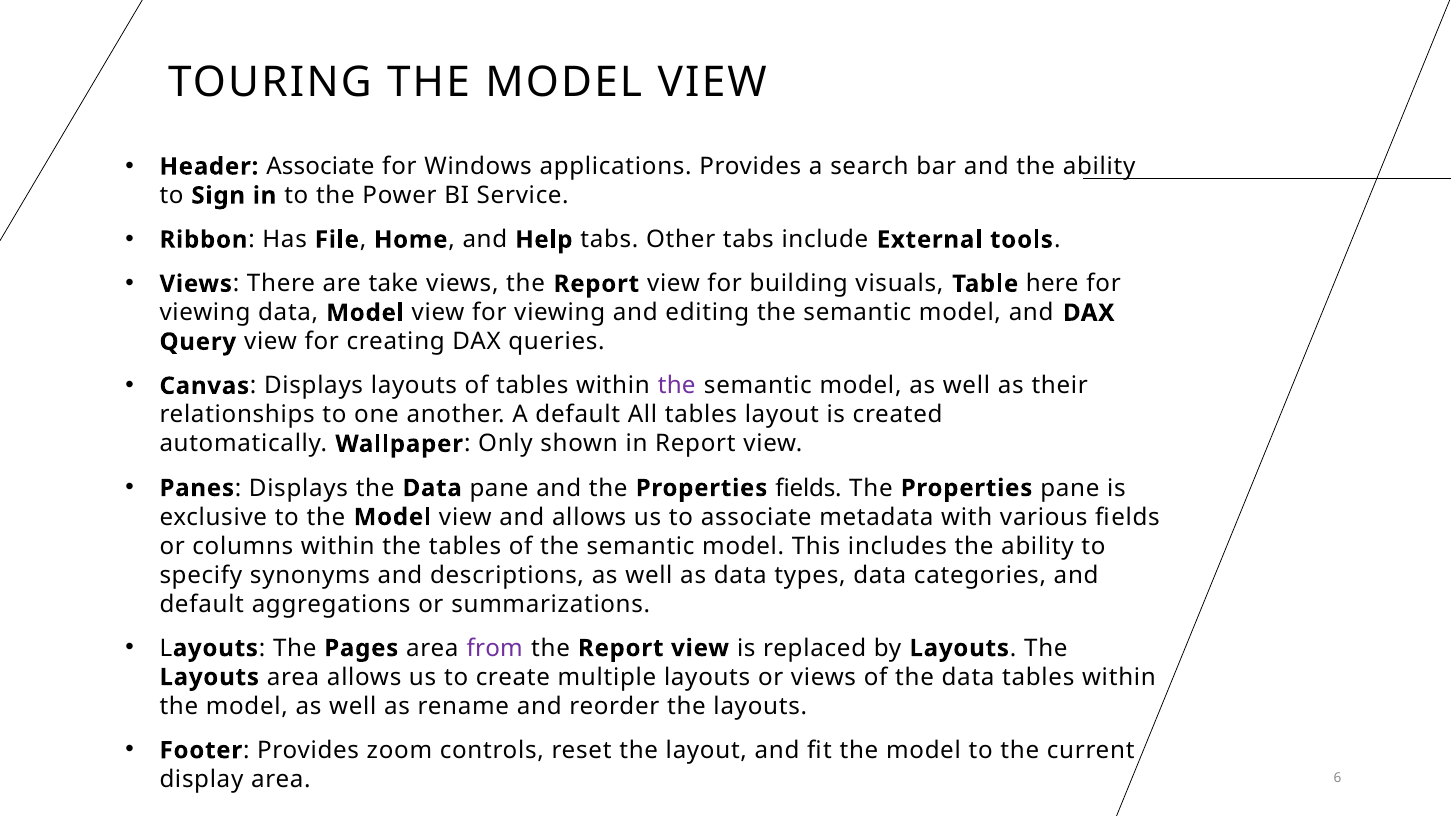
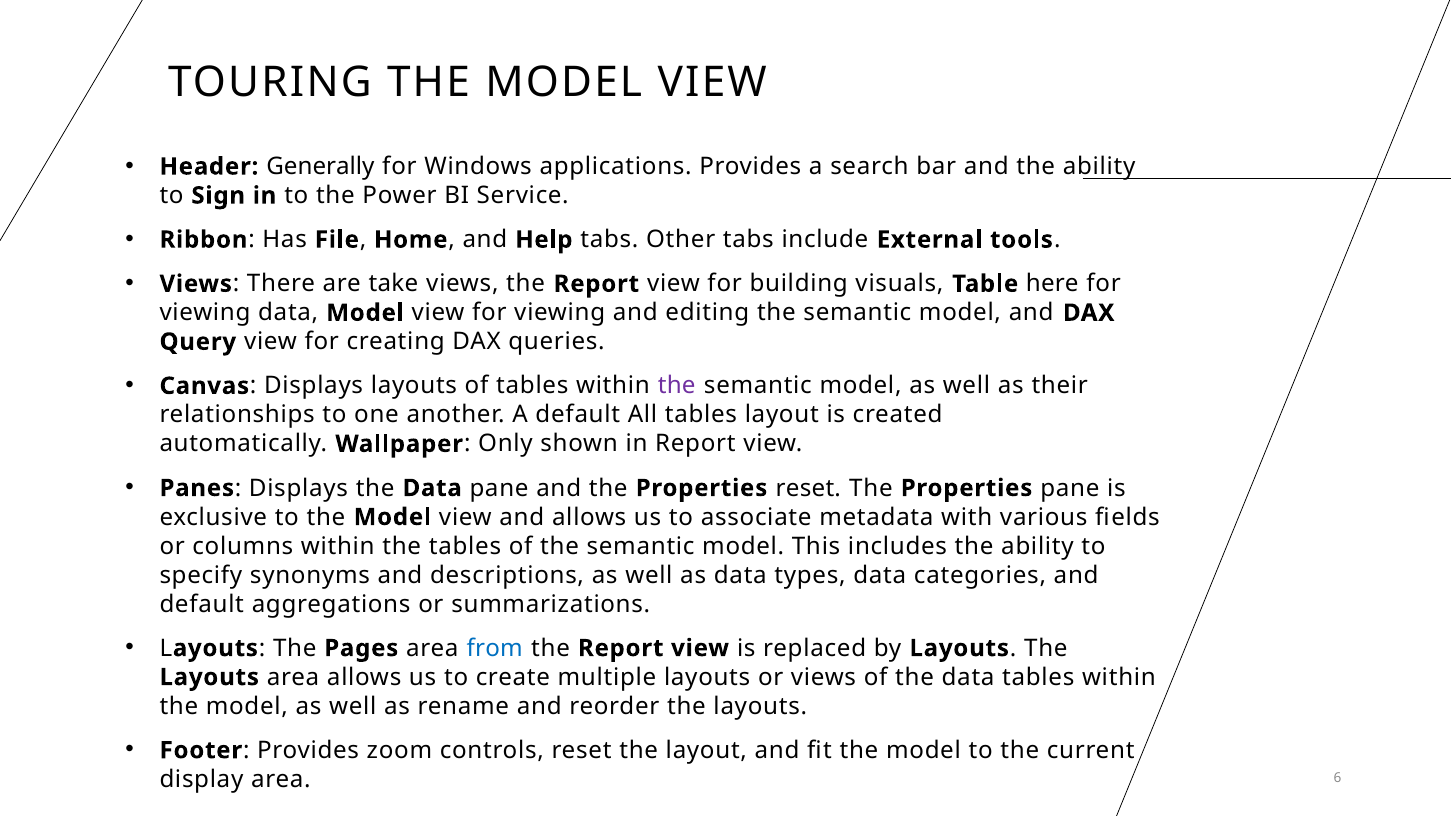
Header Associate: Associate -> Generally
Properties fields: fields -> reset
from colour: purple -> blue
